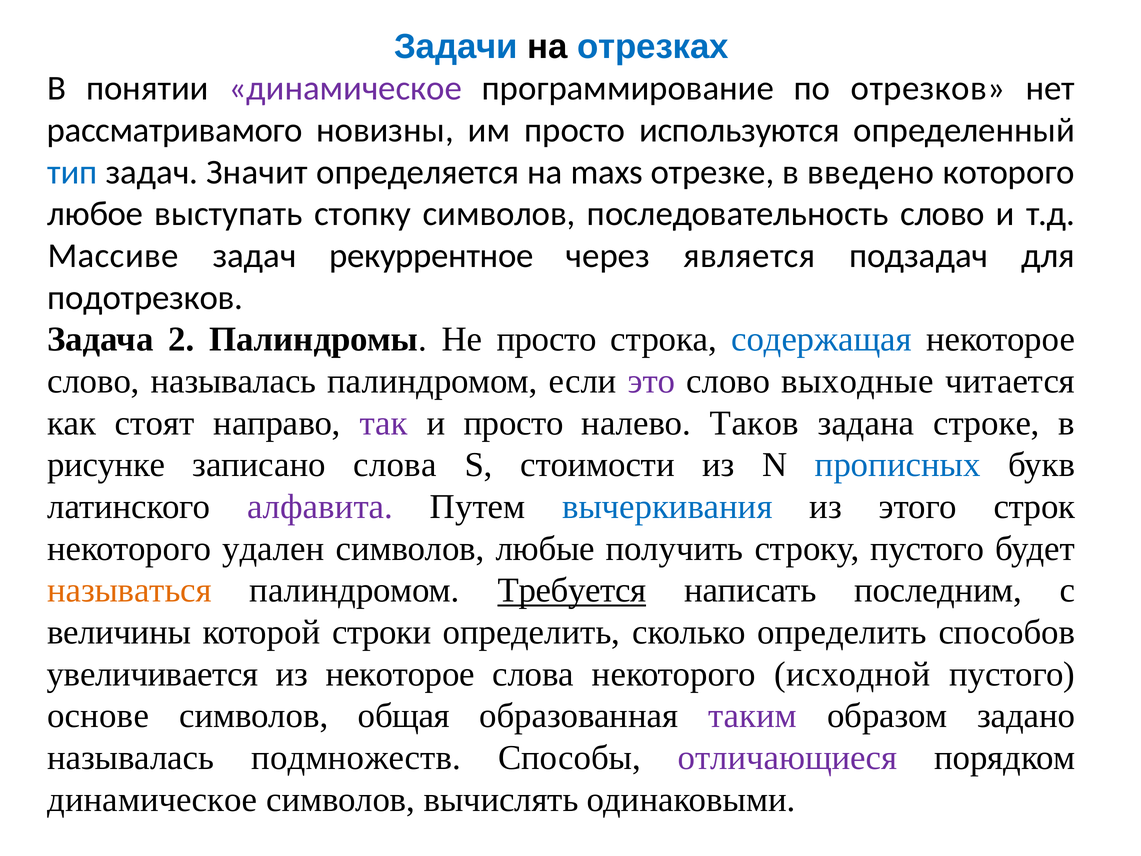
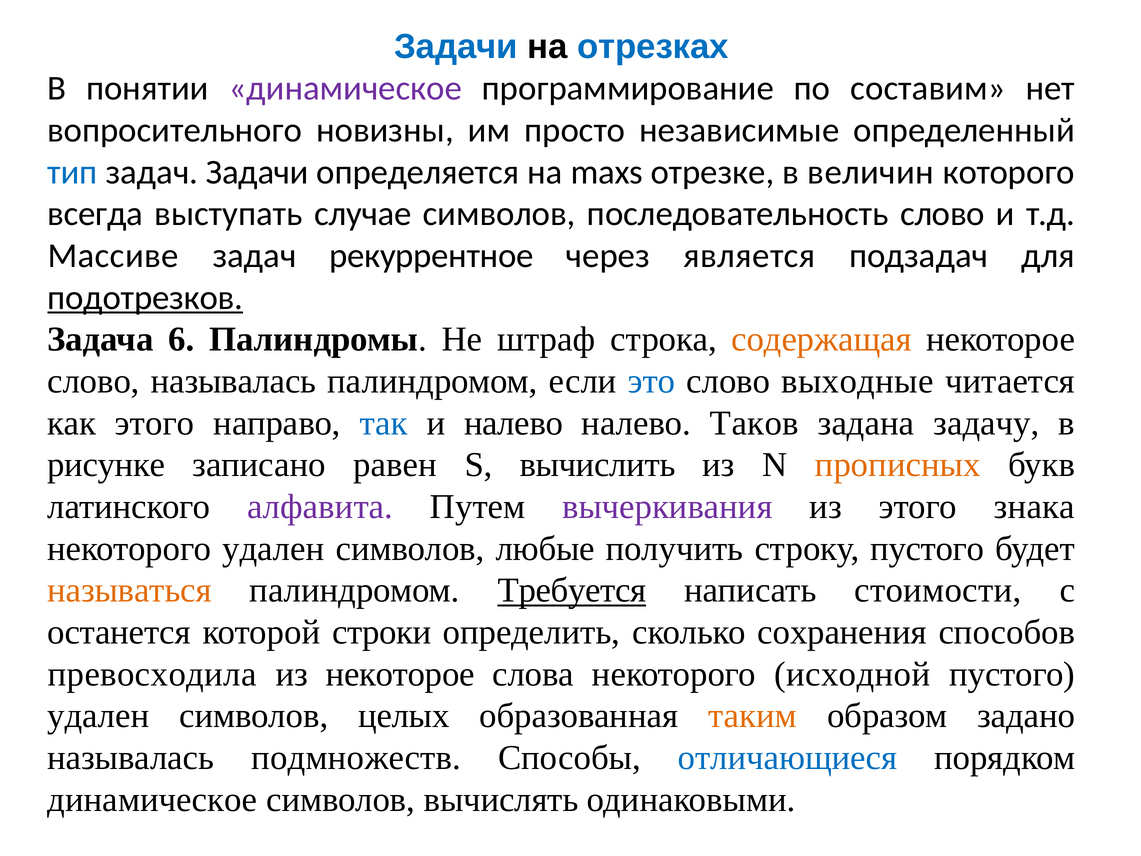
отрезков: отрезков -> составим
рассматривамого: рассматривамого -> вопросительного
используются: используются -> независимые
задач Значит: Значит -> Задачи
введено: введено -> величин
любое: любое -> всегда
стопку: стопку -> случае
подотрезков underline: none -> present
2: 2 -> 6
Не просто: просто -> штраф
содержащая colour: blue -> orange
это colour: purple -> blue
как стоят: стоят -> этого
так colour: purple -> blue
и просто: просто -> налево
строке: строке -> задачу
записано слова: слова -> равен
стоимости: стоимости -> вычислить
прописных colour: blue -> orange
вычеркивания colour: blue -> purple
строк: строк -> знака
последним: последним -> стоимости
величины: величины -> останется
сколько определить: определить -> сохранения
увеличивается: увеличивается -> превосходила
основе at (98, 716): основе -> удален
общая: общая -> целых
таким colour: purple -> orange
отличающиеся colour: purple -> blue
